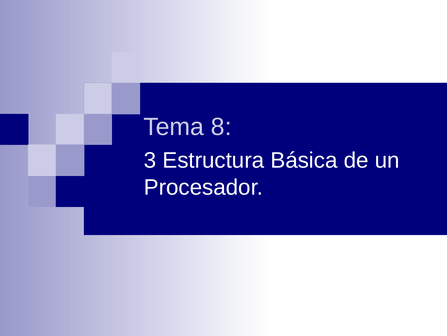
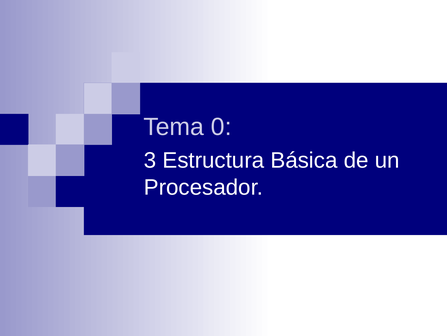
8: 8 -> 0
